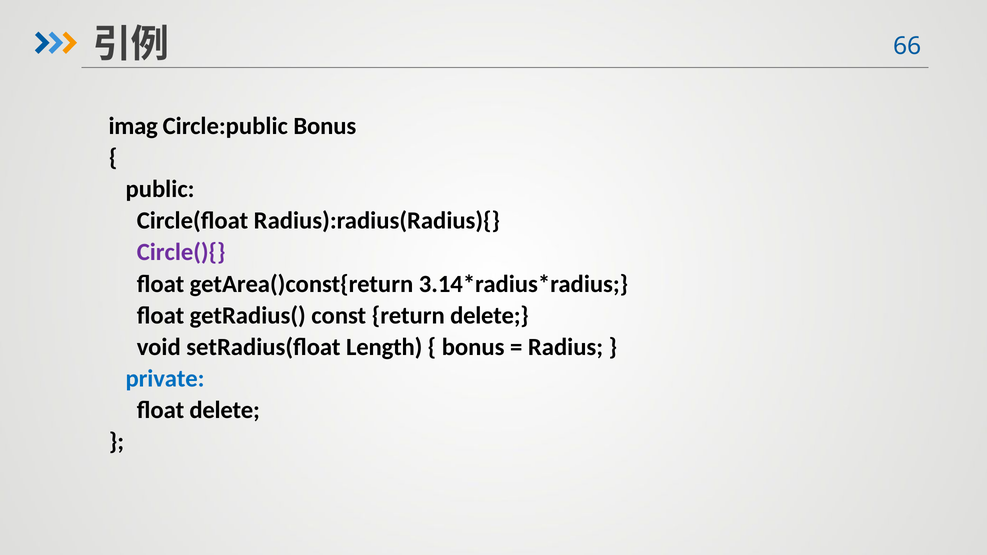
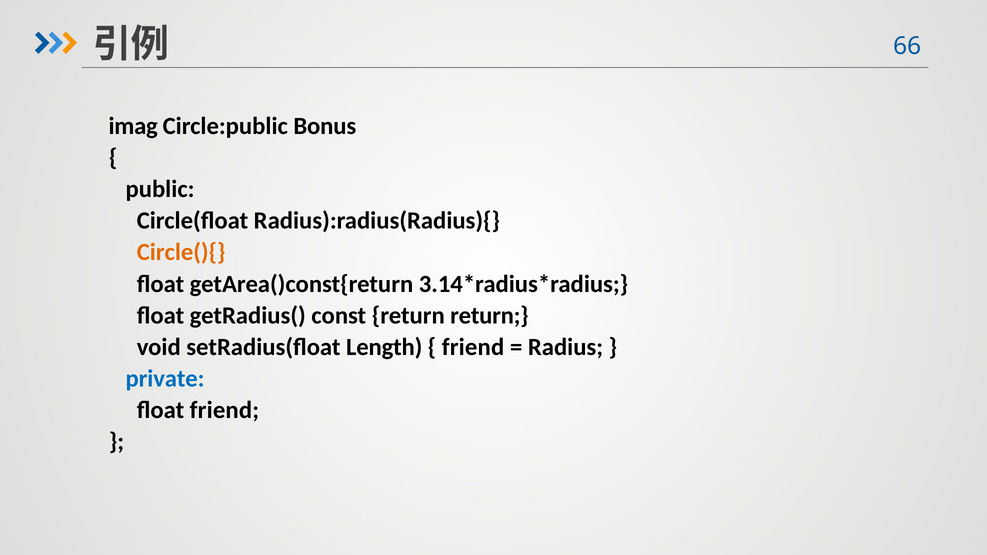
Circle(){ colour: purple -> orange
return delete: delete -> return
bonus at (473, 347): bonus -> friend
float delete: delete -> friend
